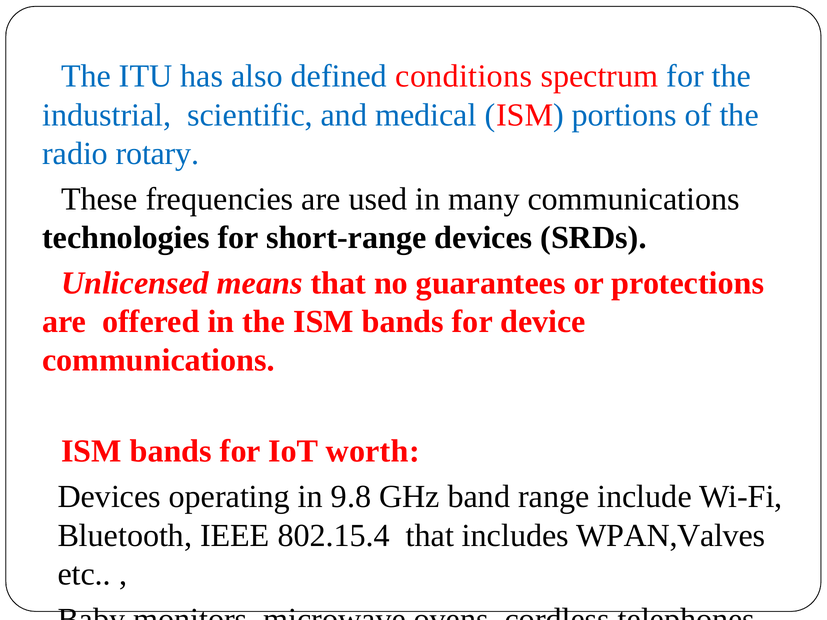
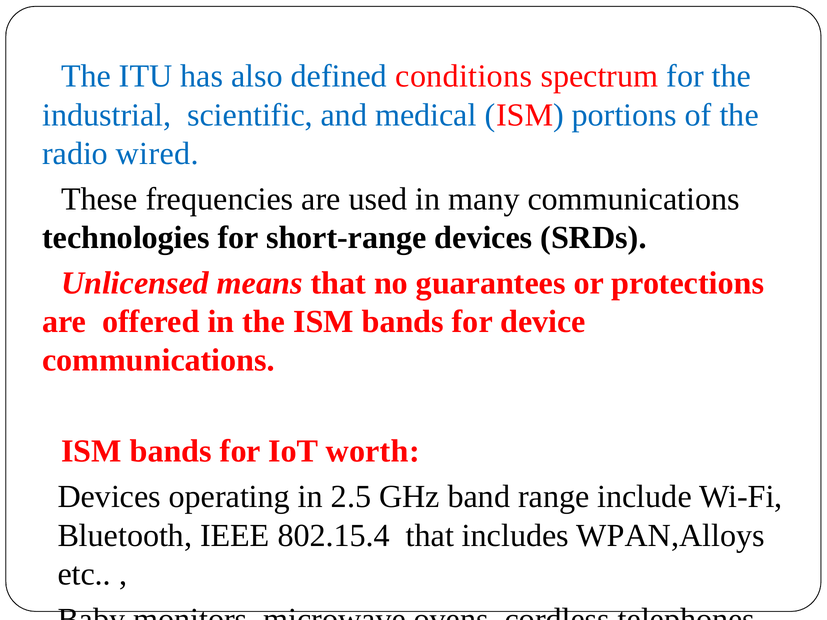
rotary: rotary -> wired
9.8: 9.8 -> 2.5
WPAN,Valves: WPAN,Valves -> WPAN,Alloys
